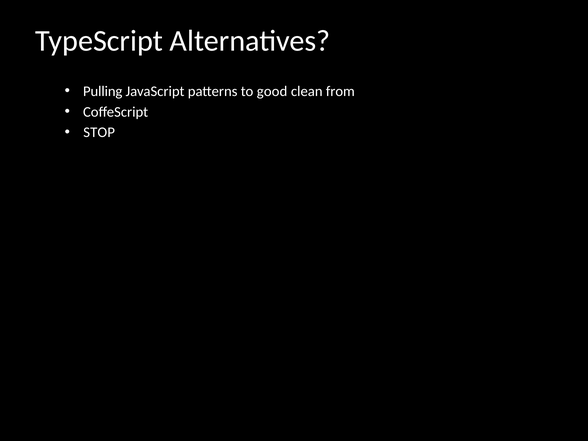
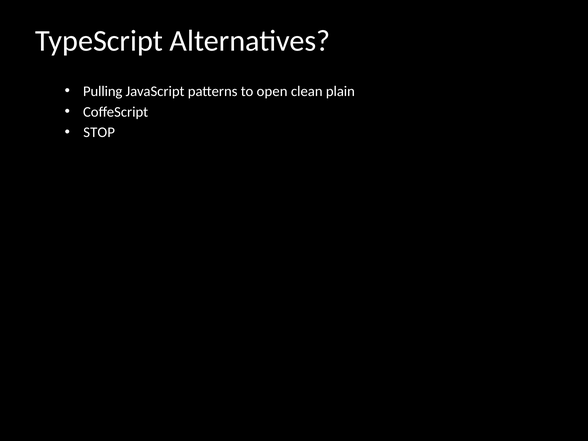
good: good -> open
from: from -> plain
